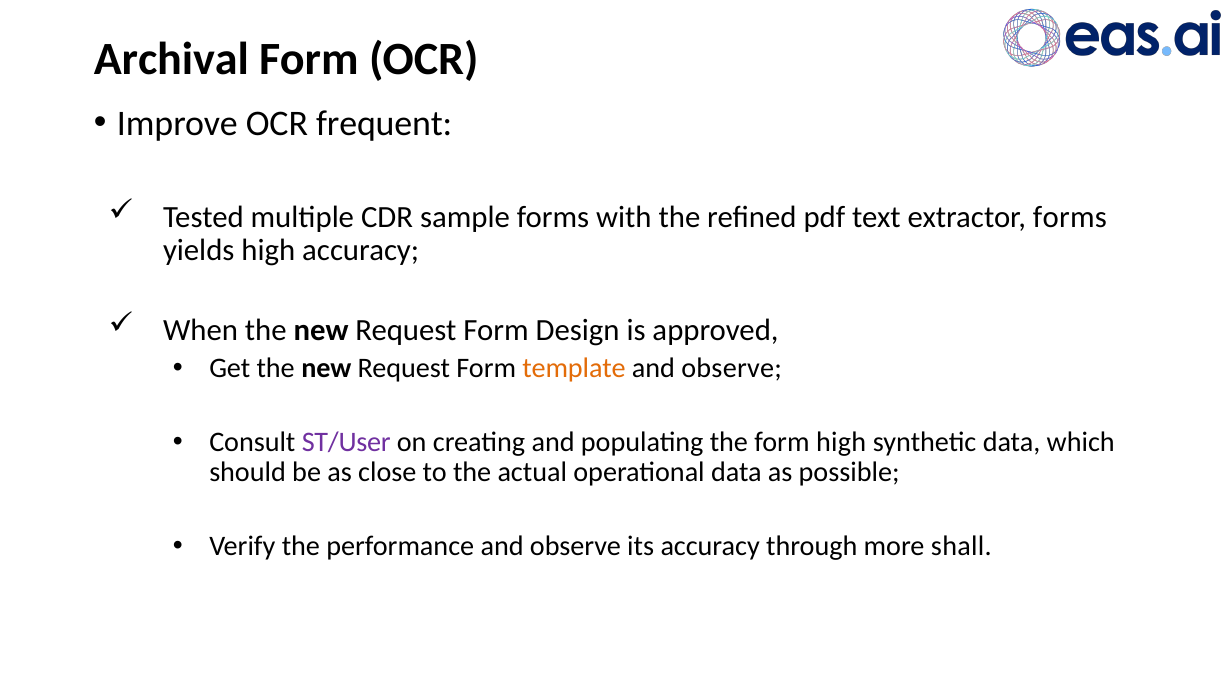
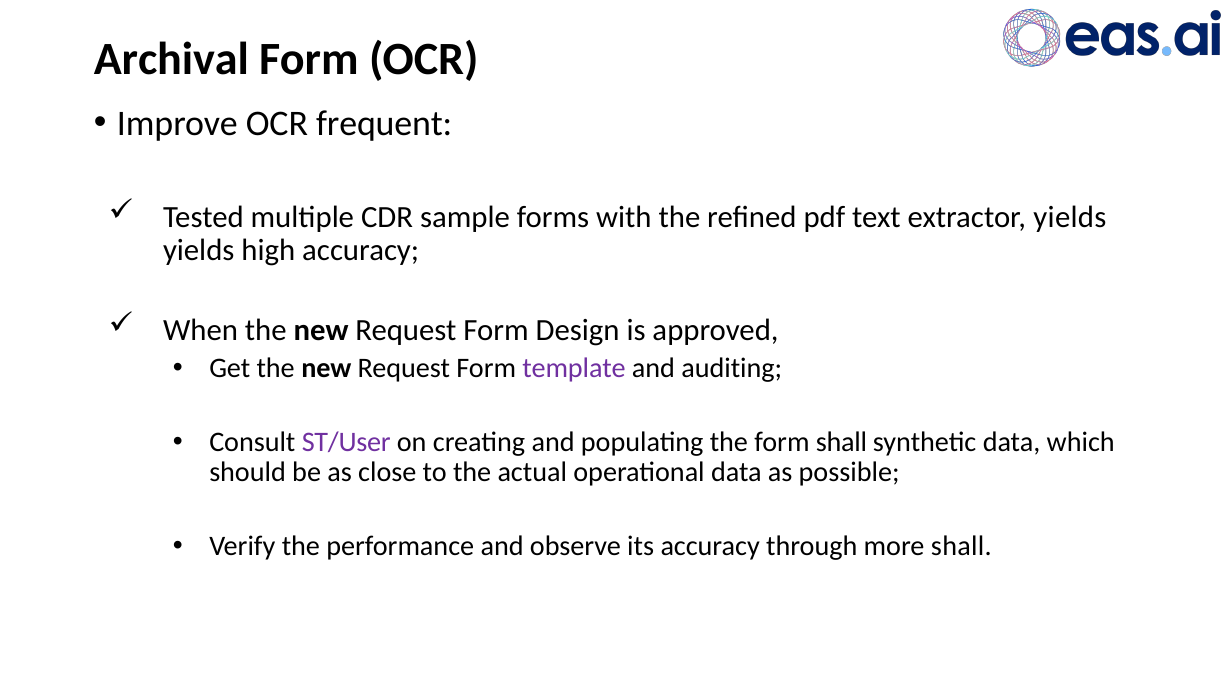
extractor forms: forms -> yields
template colour: orange -> purple
observe at (732, 368): observe -> auditing
form high: high -> shall
